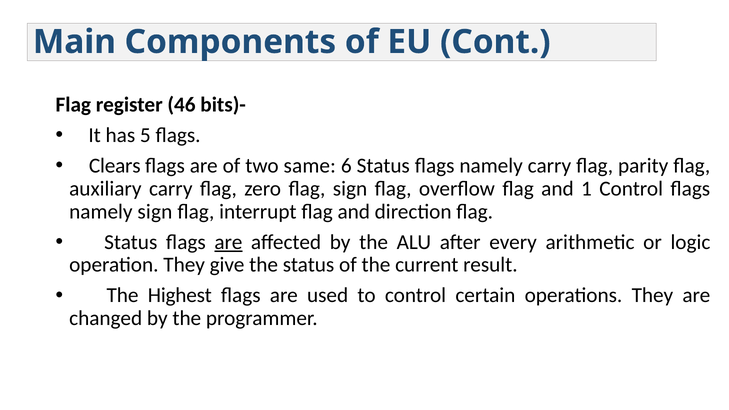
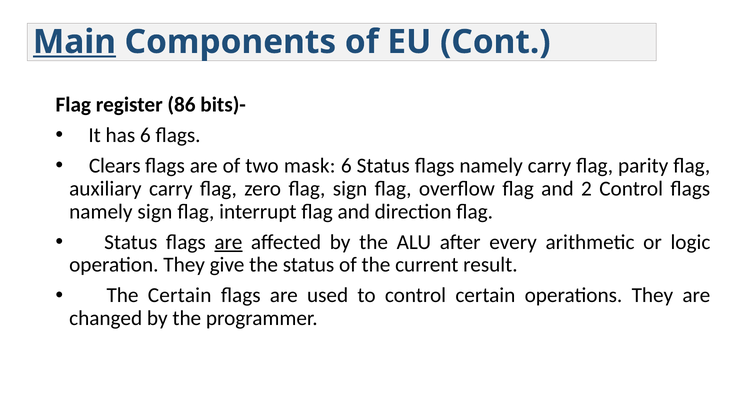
Main underline: none -> present
46: 46 -> 86
has 5: 5 -> 6
same: same -> mask
1: 1 -> 2
The Highest: Highest -> Certain
